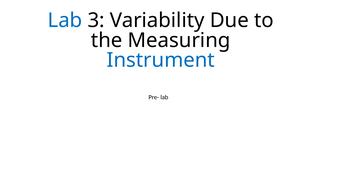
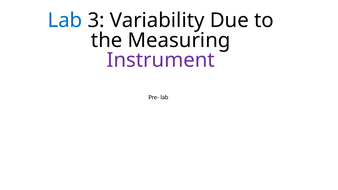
Instrument colour: blue -> purple
